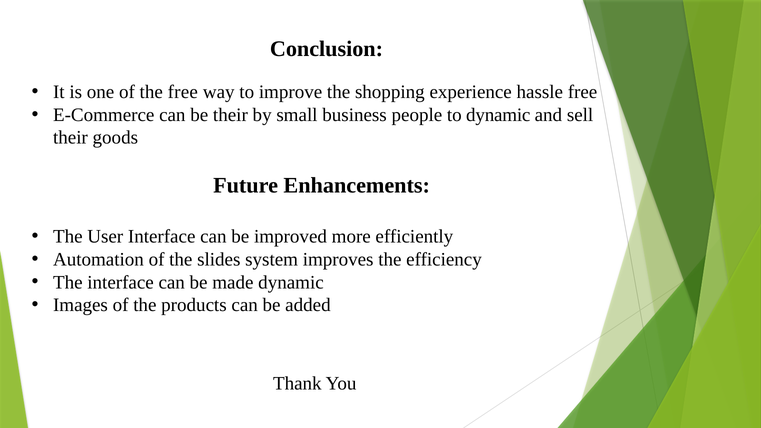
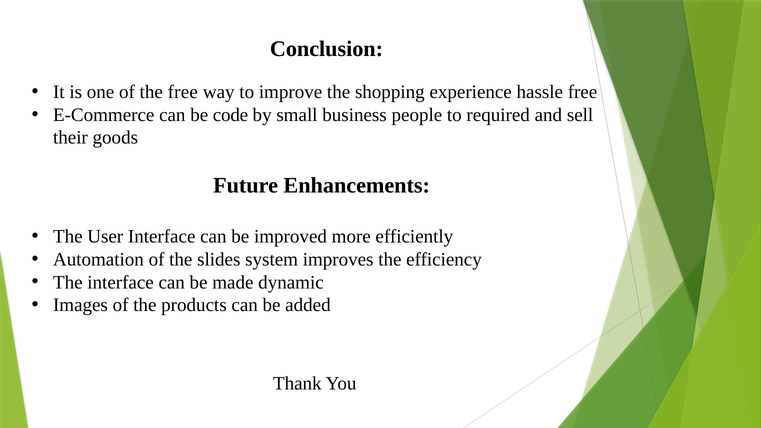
be their: their -> code
to dynamic: dynamic -> required
